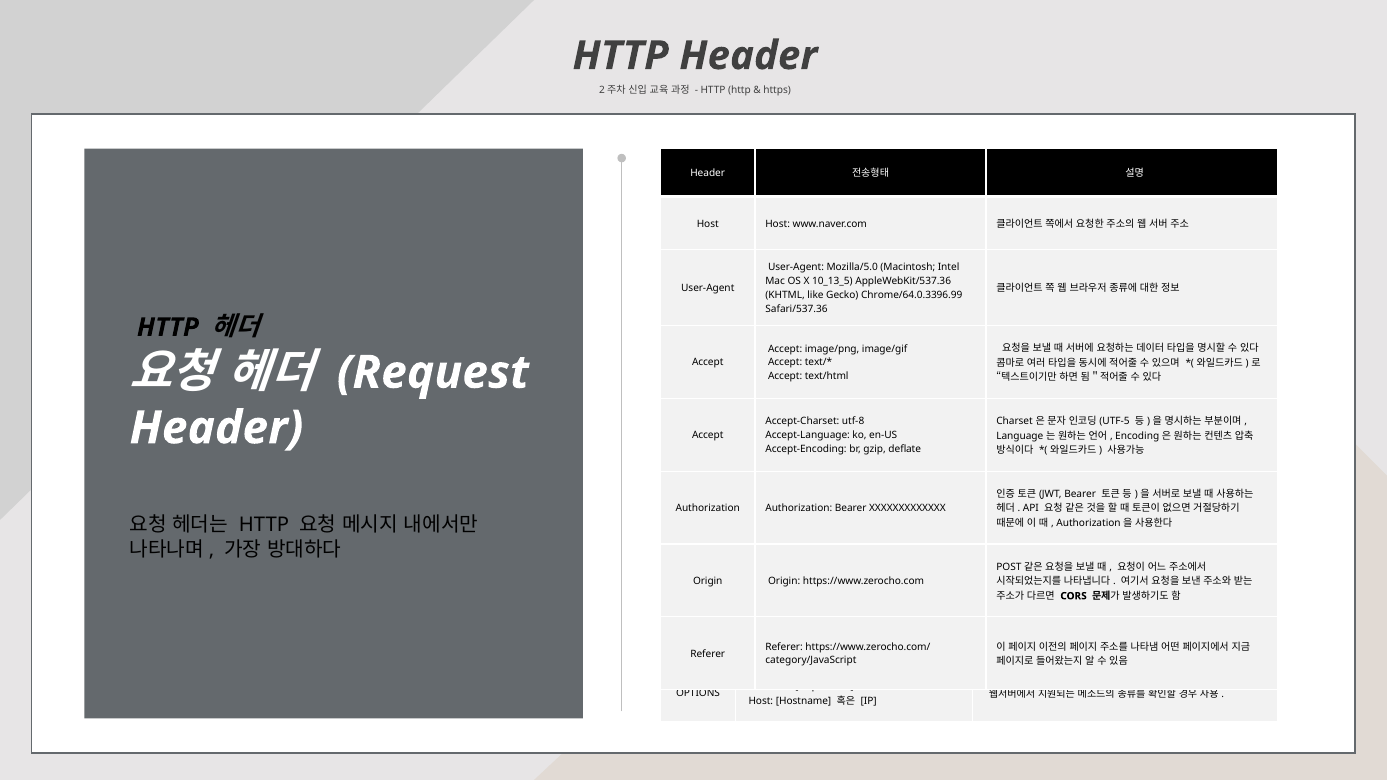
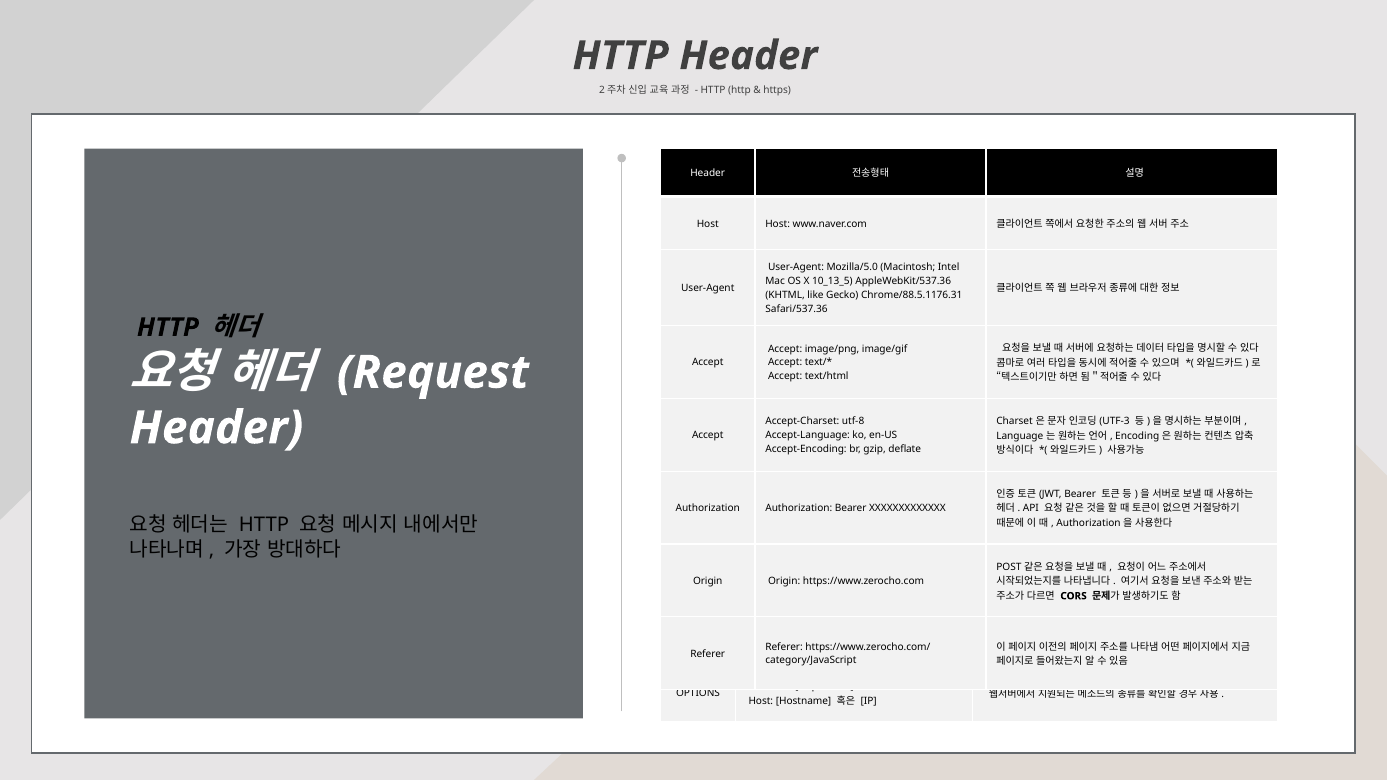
Chrome/64.0.3396.99: Chrome/64.0.3396.99 -> Chrome/88.5.1176.31
UTF-5: UTF-5 -> UTF-3
